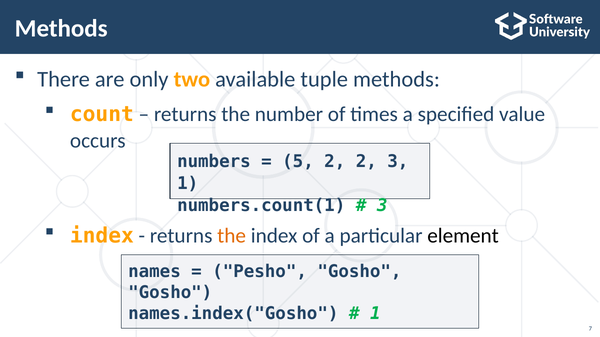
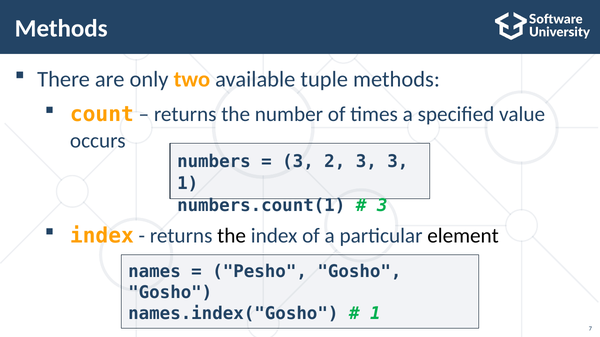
5 at (298, 162): 5 -> 3
2 2: 2 -> 3
the at (232, 236) colour: orange -> black
